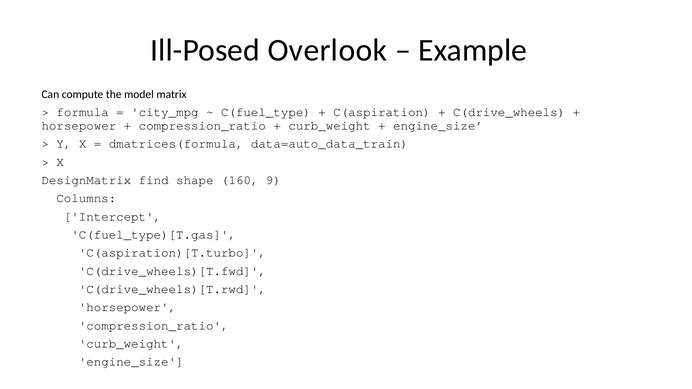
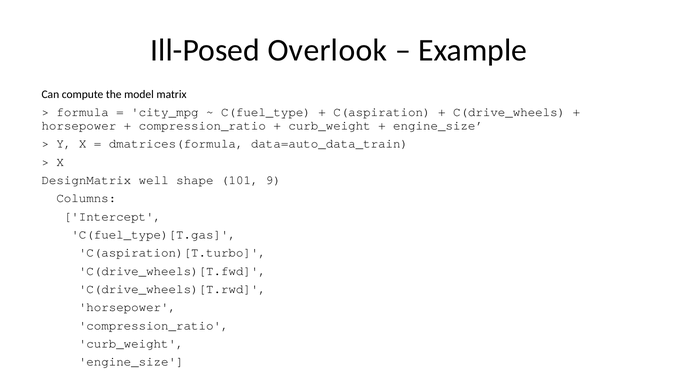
find: find -> well
160: 160 -> 101
